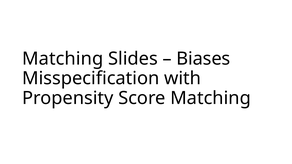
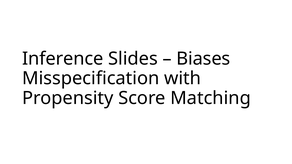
Matching at (63, 59): Matching -> Inference
